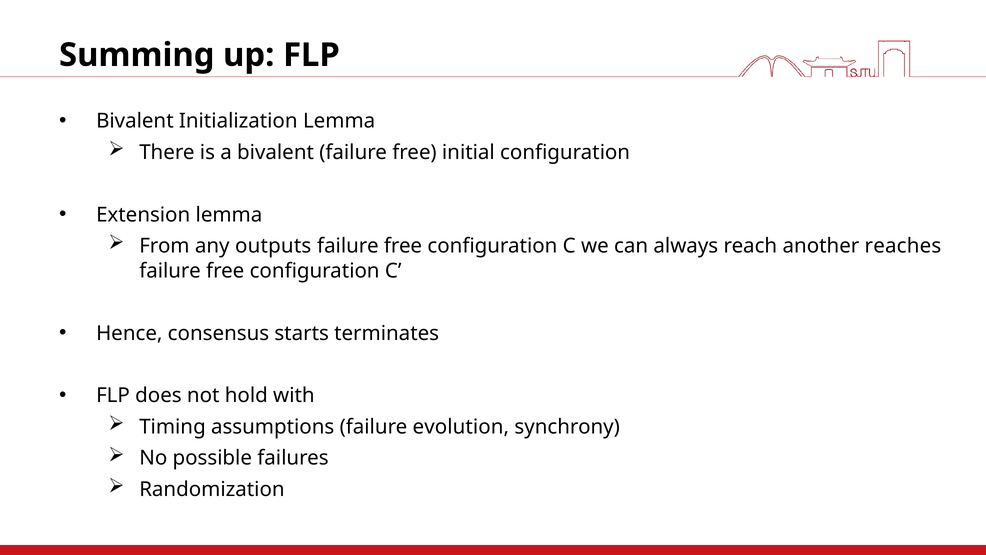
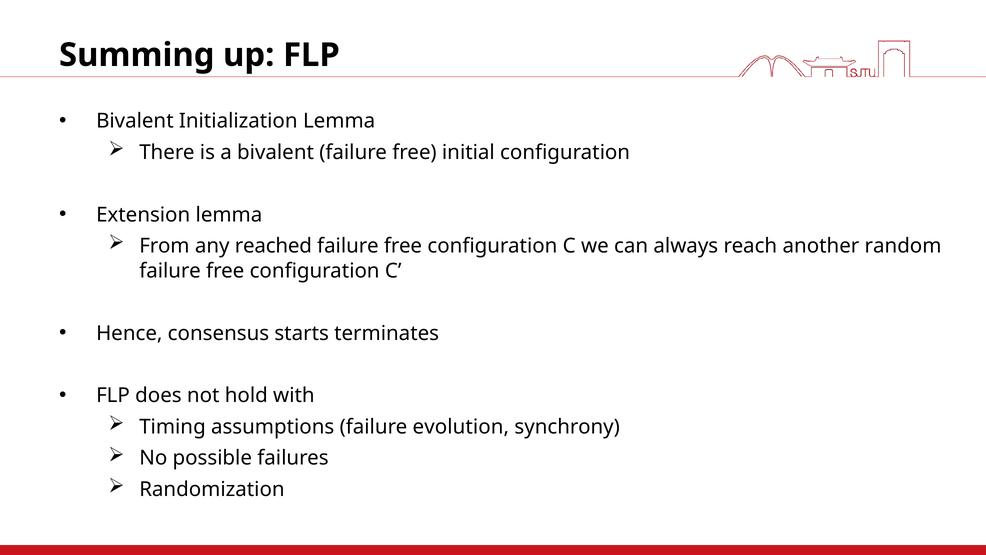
outputs: outputs -> reached
reaches: reaches -> random
